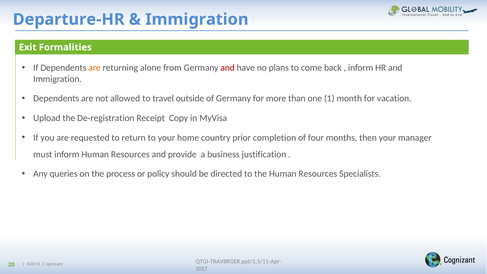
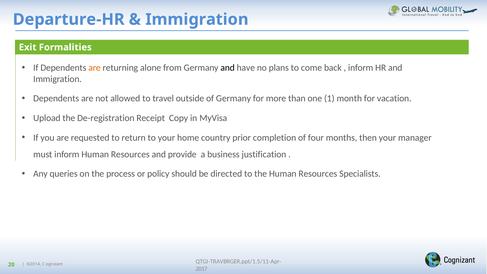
and at (228, 68) colour: red -> black
